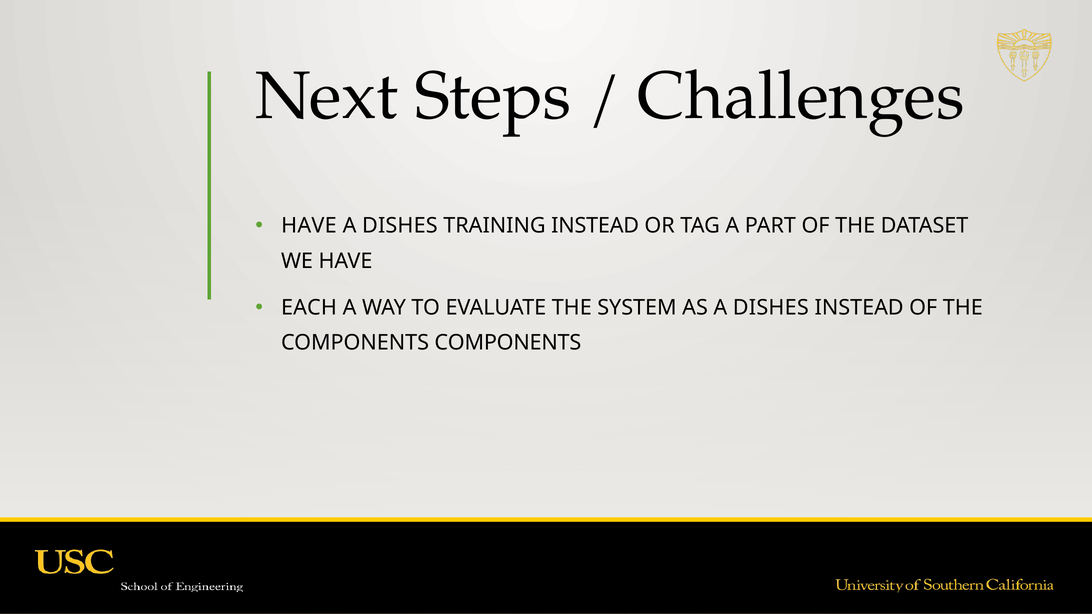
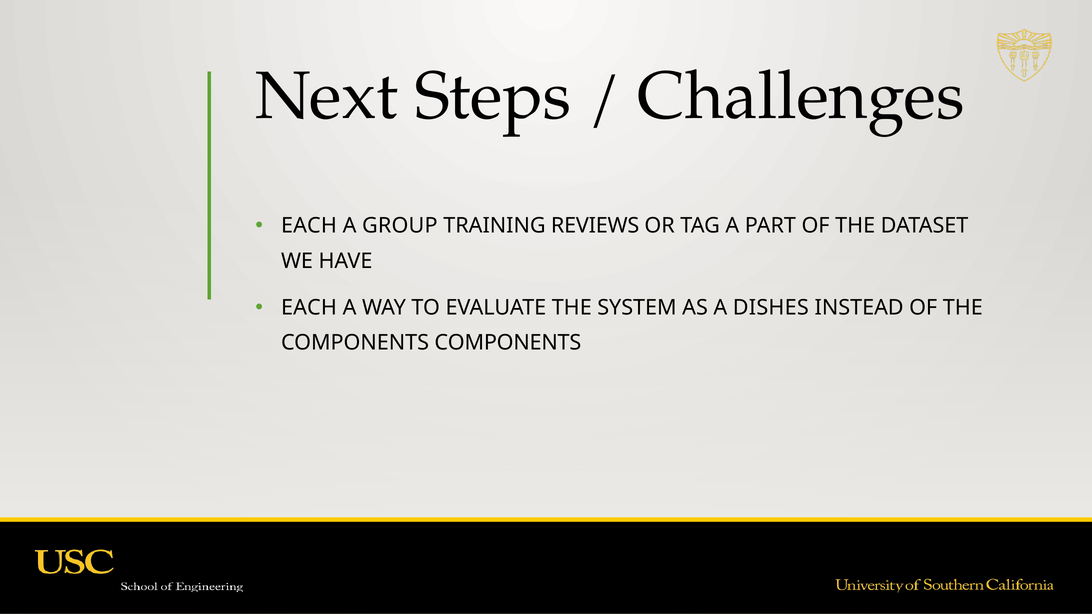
HAVE at (309, 226): HAVE -> EACH
DISHES at (400, 226): DISHES -> GROUP
TRAINING INSTEAD: INSTEAD -> REVIEWS
